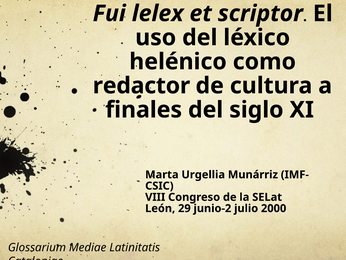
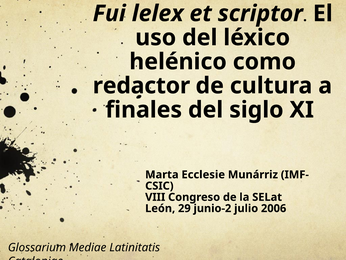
Urgellia: Urgellia -> Ecclesie
2000: 2000 -> 2006
